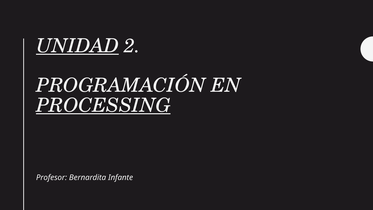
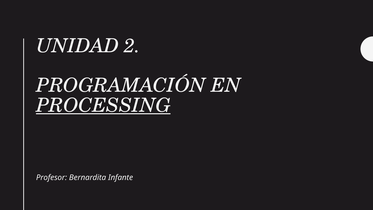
UNIDAD underline: present -> none
